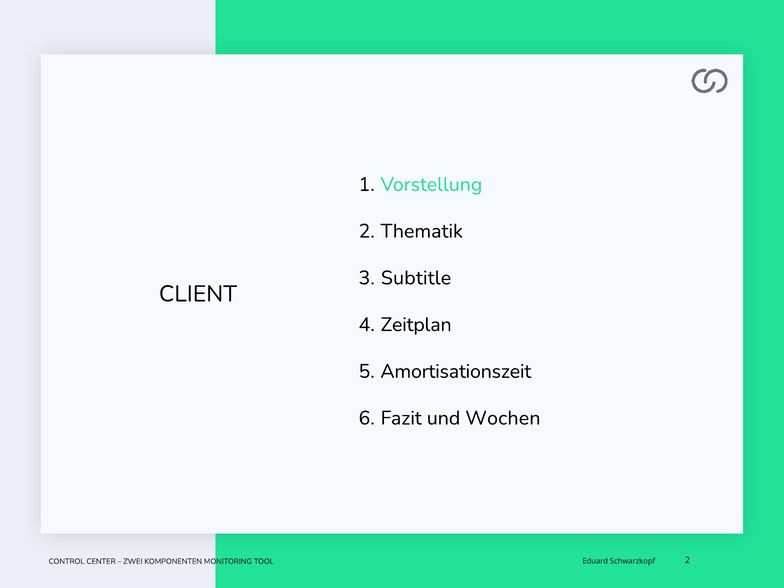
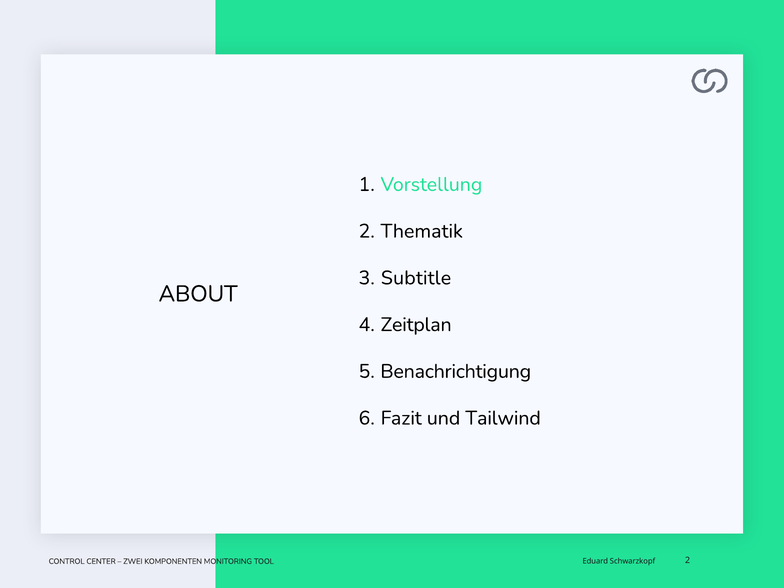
CLIENT: CLIENT -> ABOUT
Amortisationszeit: Amortisationszeit -> Benachrichtigung
Wochen: Wochen -> Tailwind
